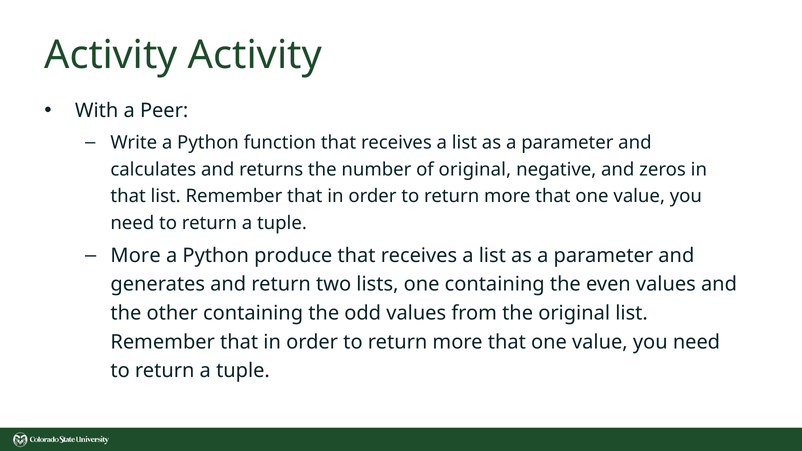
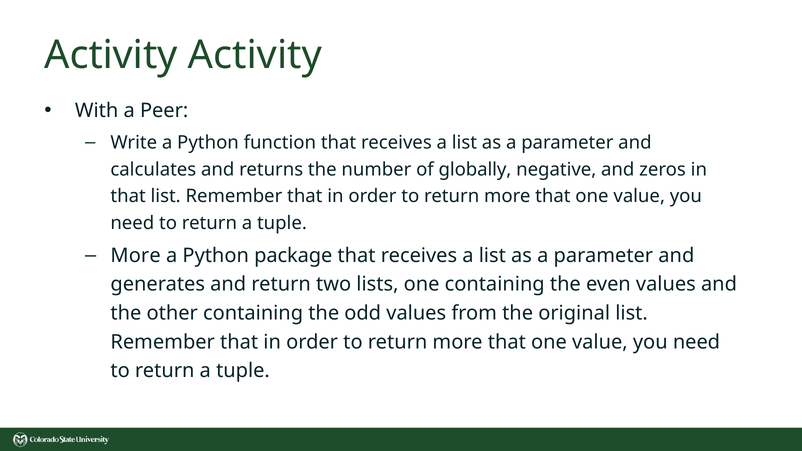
of original: original -> globally
produce: produce -> package
